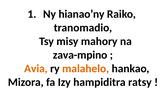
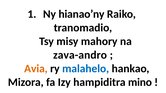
zava-mpino: zava-mpino -> zava-andro
malahelo colour: orange -> blue
ratsy: ratsy -> mino
